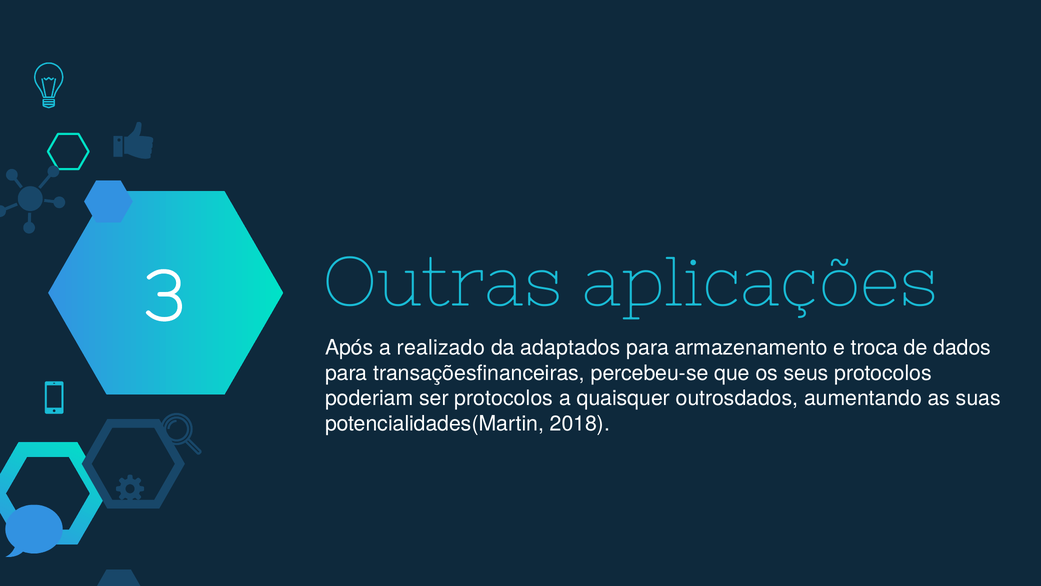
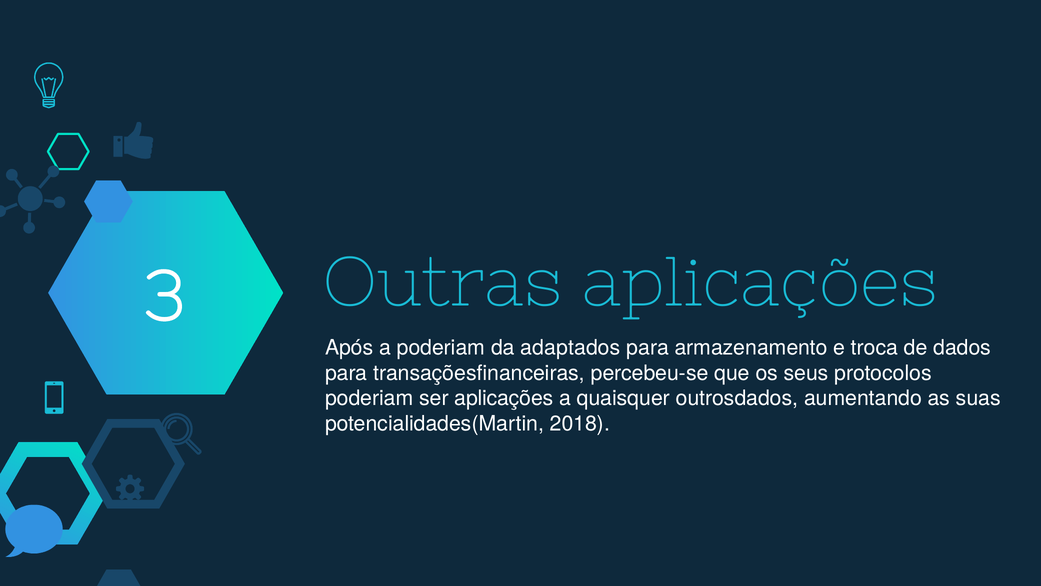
a realizado: realizado -> poderiam
ser protocolos: protocolos -> aplicações
